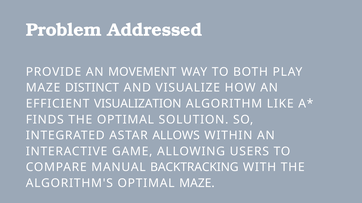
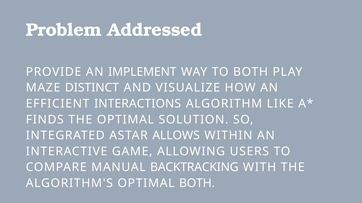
MOVEMENT: MOVEMENT -> IMPLEMENT
VISUALIZATION: VISUALIZATION -> INTERACTIONS
OPTIMAL MAZE: MAZE -> BOTH
